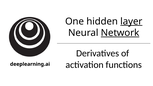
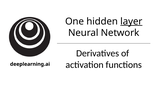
Network underline: present -> none
